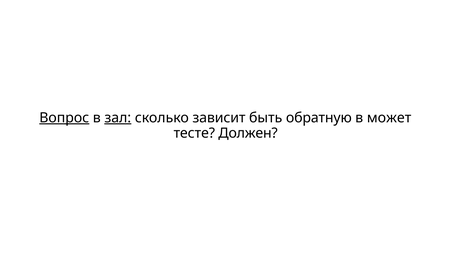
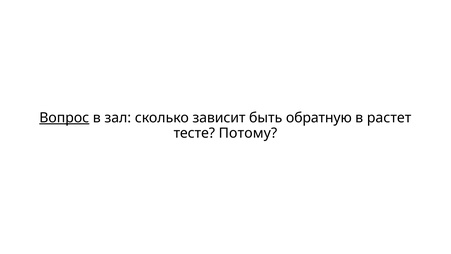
зал underline: present -> none
может: может -> растет
Должен: Должен -> Потому
